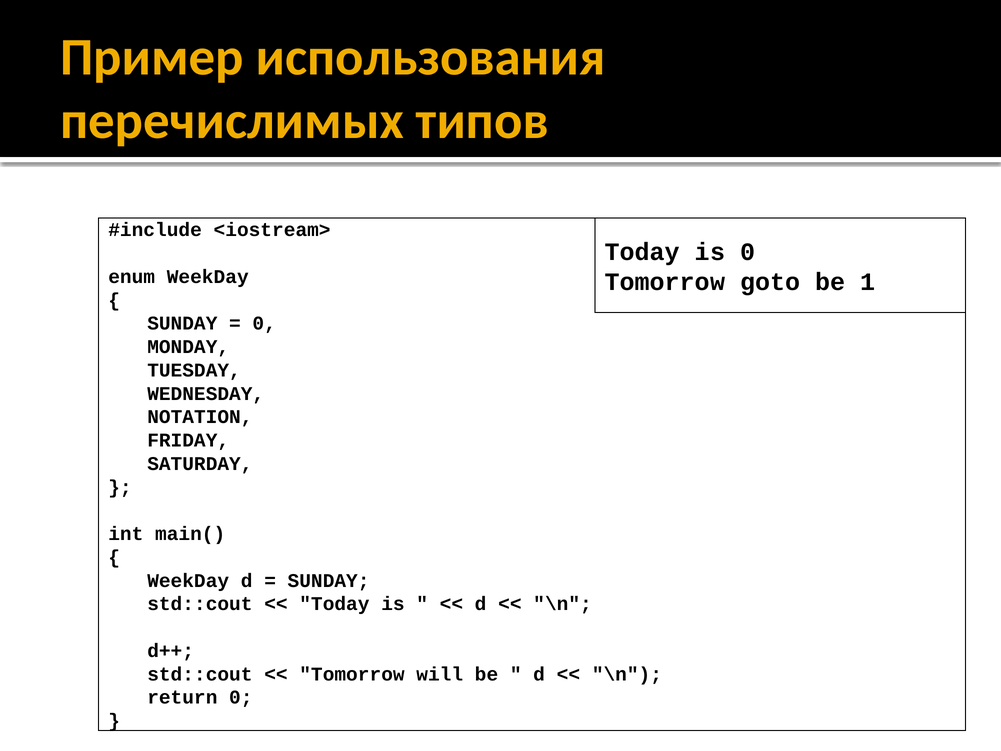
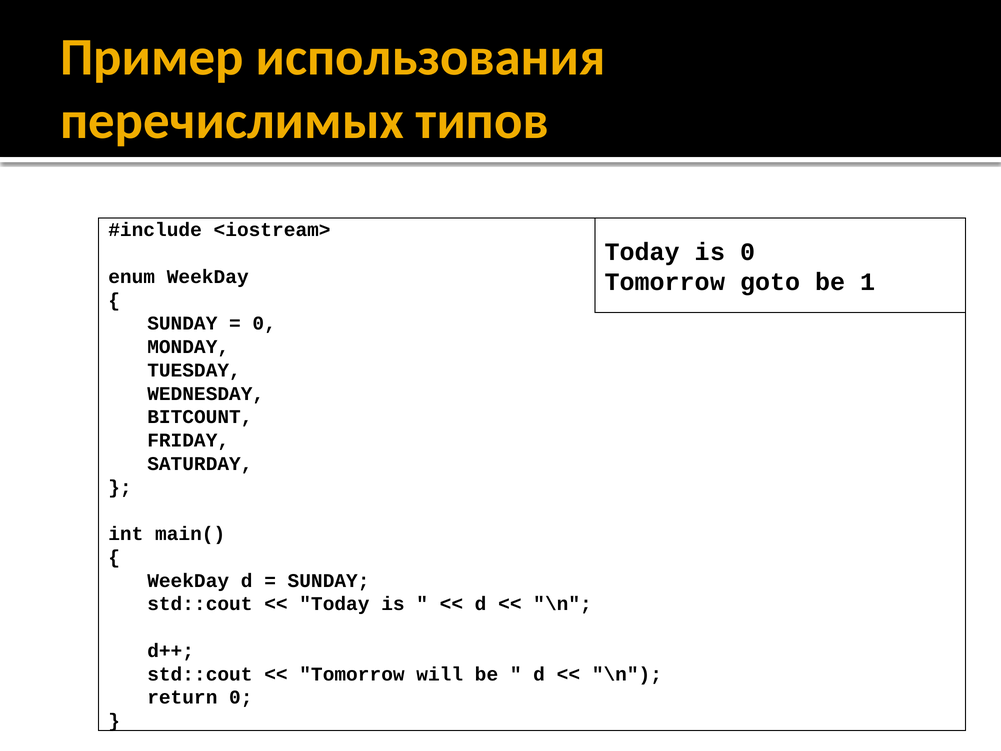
NOTATION: NOTATION -> BITCOUNT
